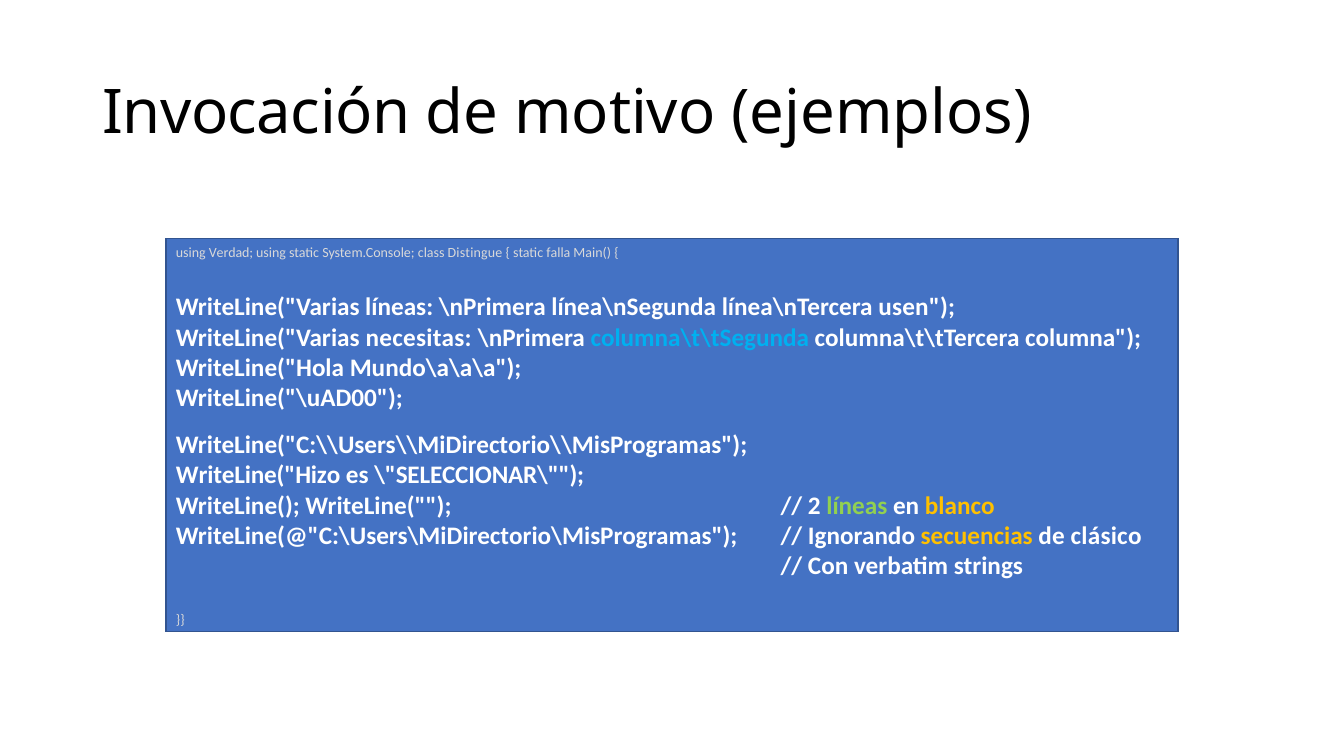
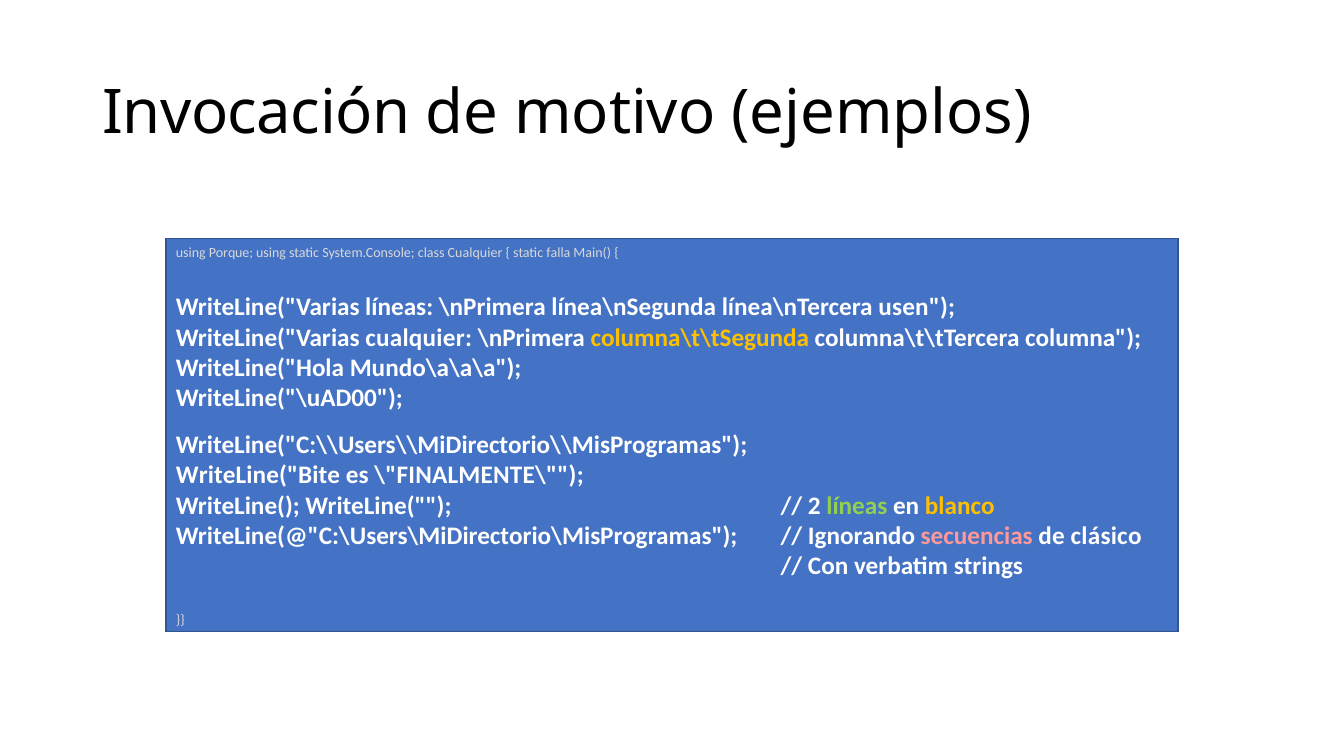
Verdad: Verdad -> Porque
class Distingue: Distingue -> Cualquier
WriteLine("Varias necesitas: necesitas -> cualquier
columna\t\tSegunda colour: light blue -> yellow
WriteLine("Hizo: WriteLine("Hizo -> WriteLine("Bite
\"SELECCIONAR\: \"SELECCIONAR\ -> \"FINALMENTE\
secuencias colour: yellow -> pink
